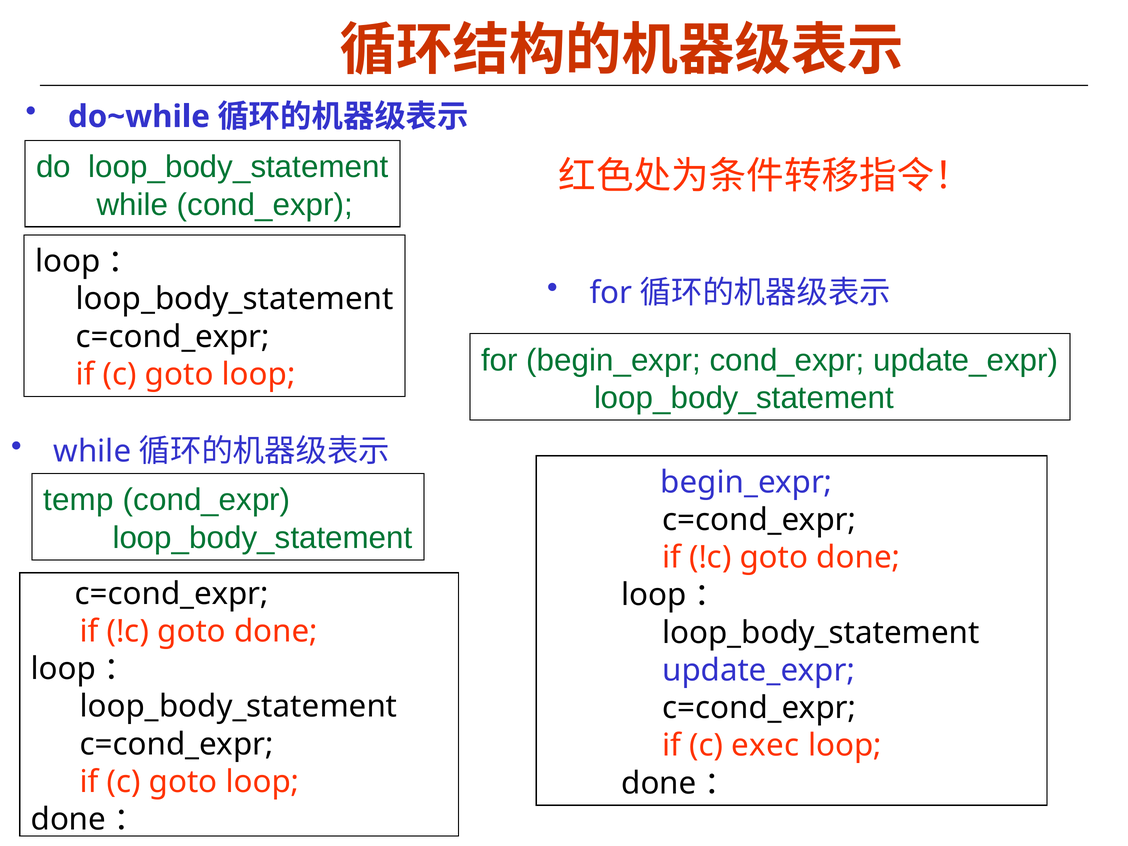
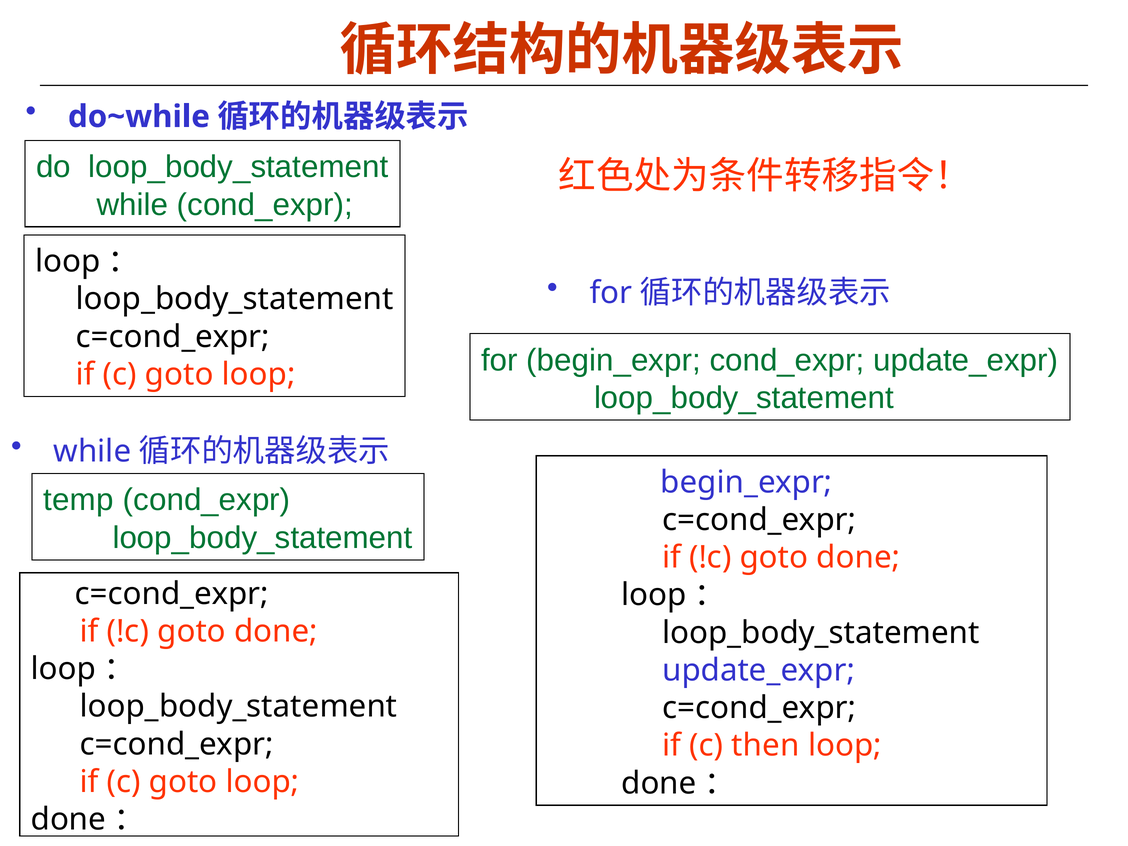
exec: exec -> then
